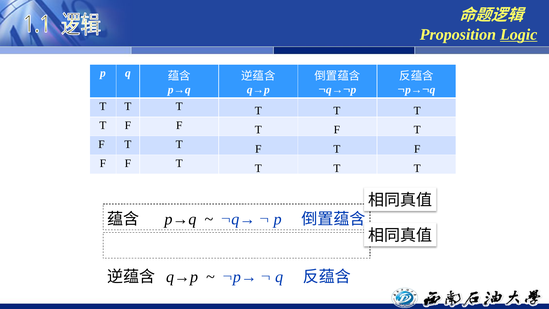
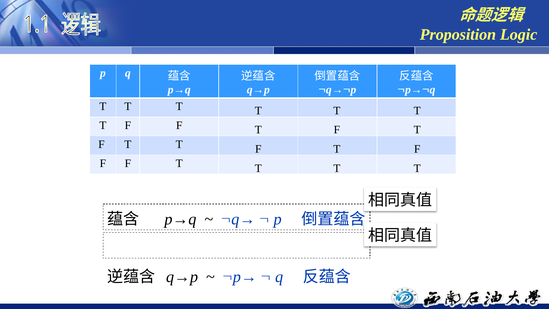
Logic underline: present -> none
